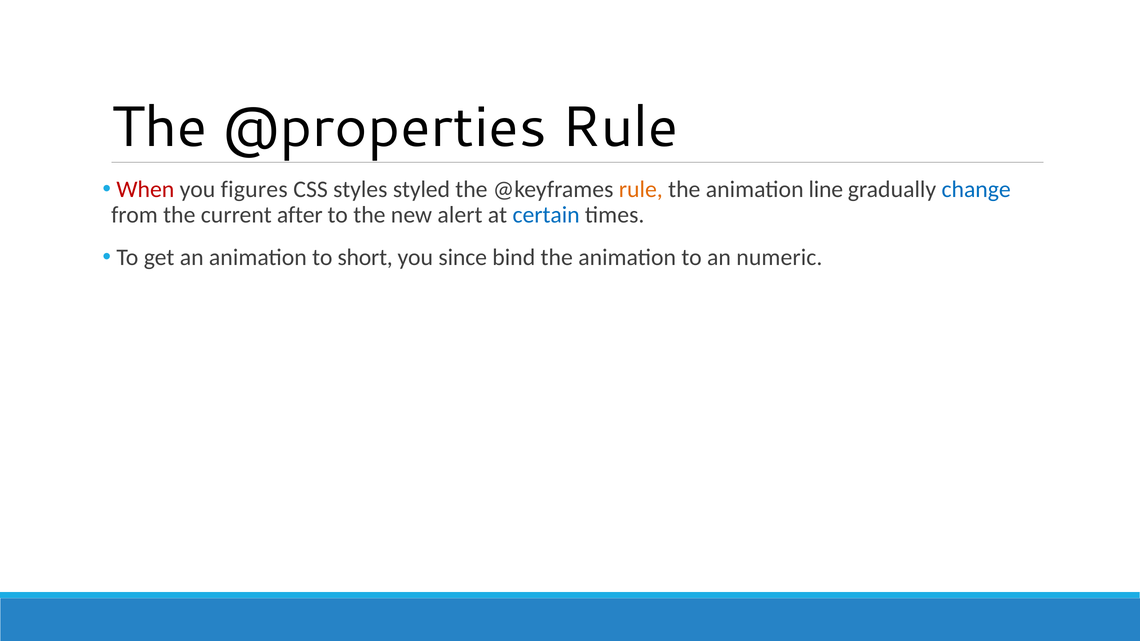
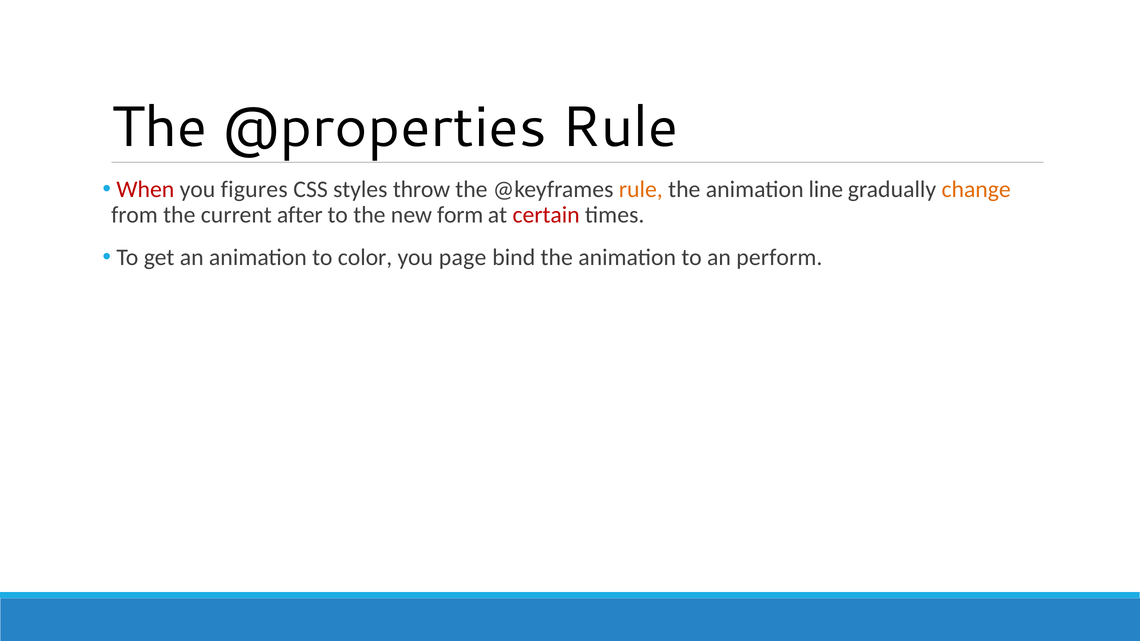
styled: styled -> throw
change colour: blue -> orange
alert: alert -> form
certain colour: blue -> red
short: short -> color
since: since -> page
numeric: numeric -> perform
